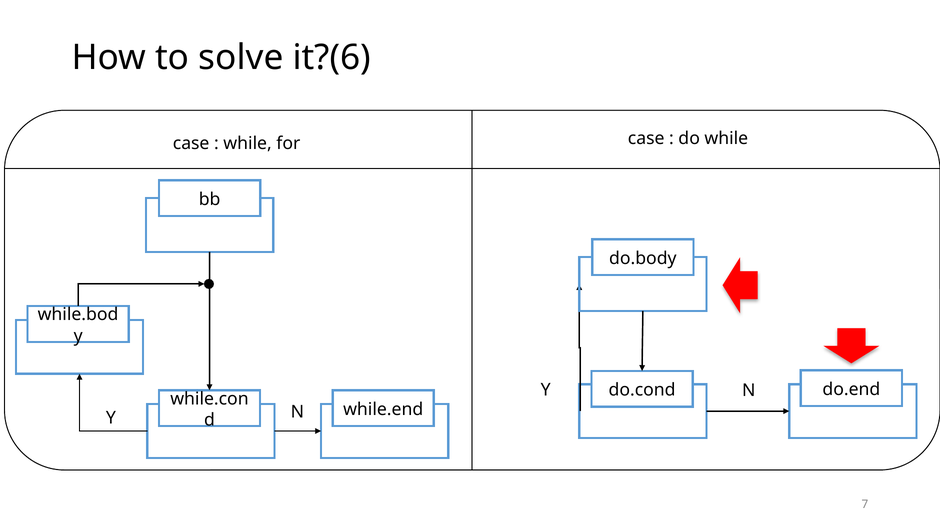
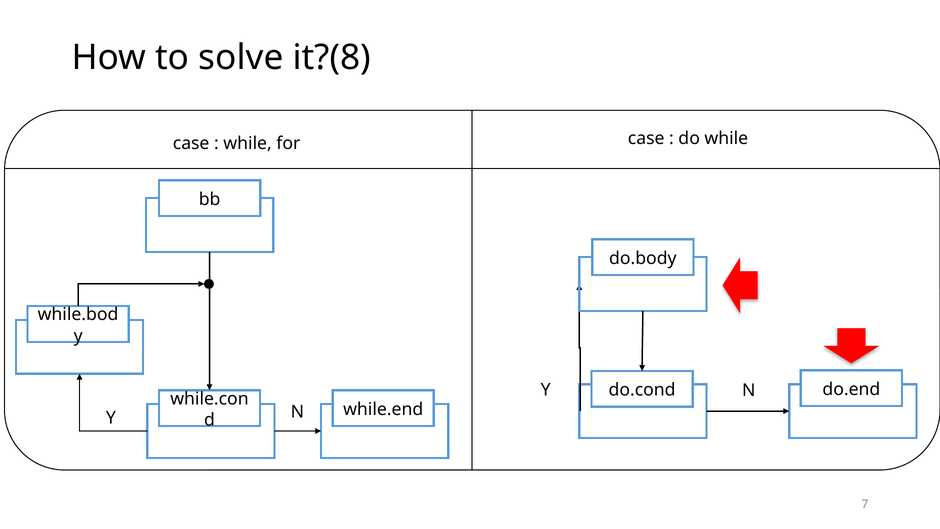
it?(6: it?(6 -> it?(8
